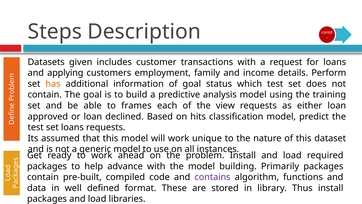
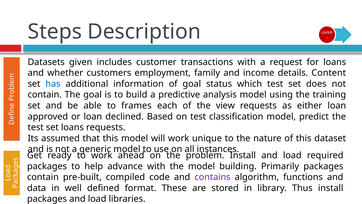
applying: applying -> whether
Perform: Perform -> Content
has colour: orange -> blue
on hits: hits -> test
